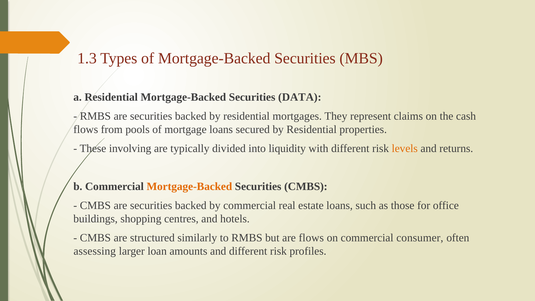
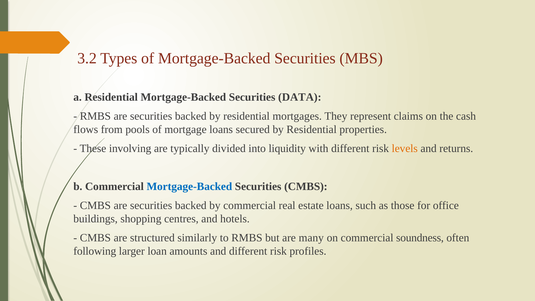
1.3: 1.3 -> 3.2
Mortgage-Backed at (189, 187) colour: orange -> blue
are flows: flows -> many
consumer: consumer -> soundness
assessing: assessing -> following
